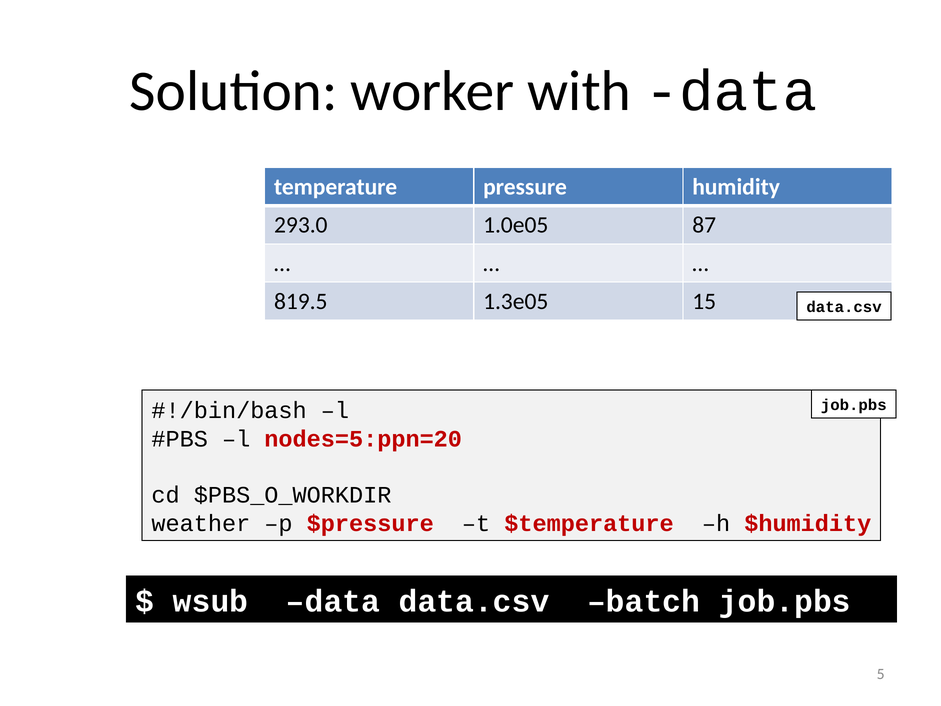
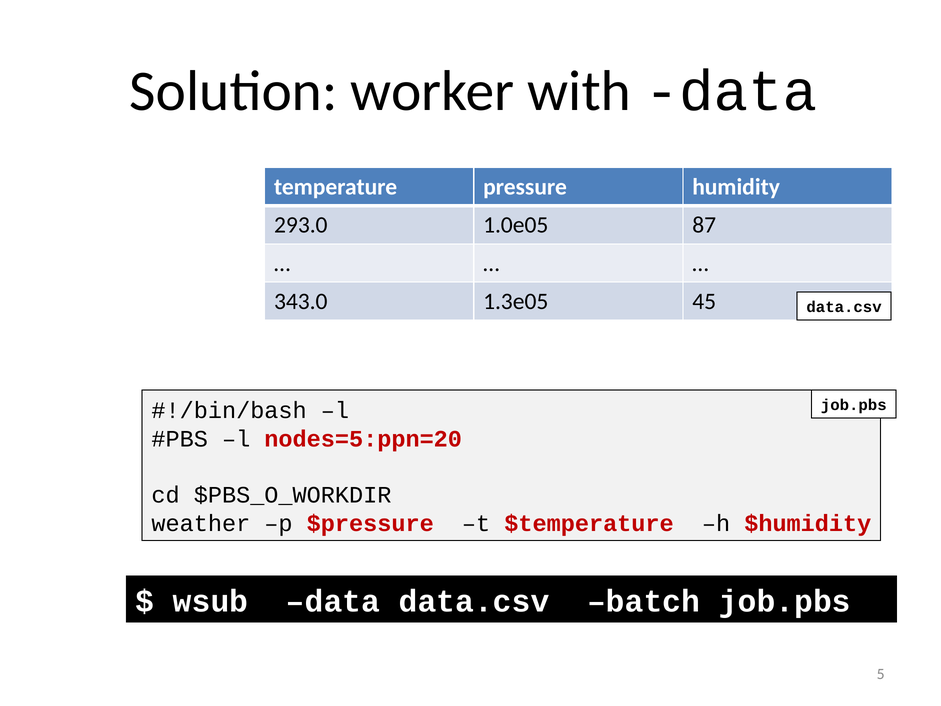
819.5: 819.5 -> 343.0
15: 15 -> 45
